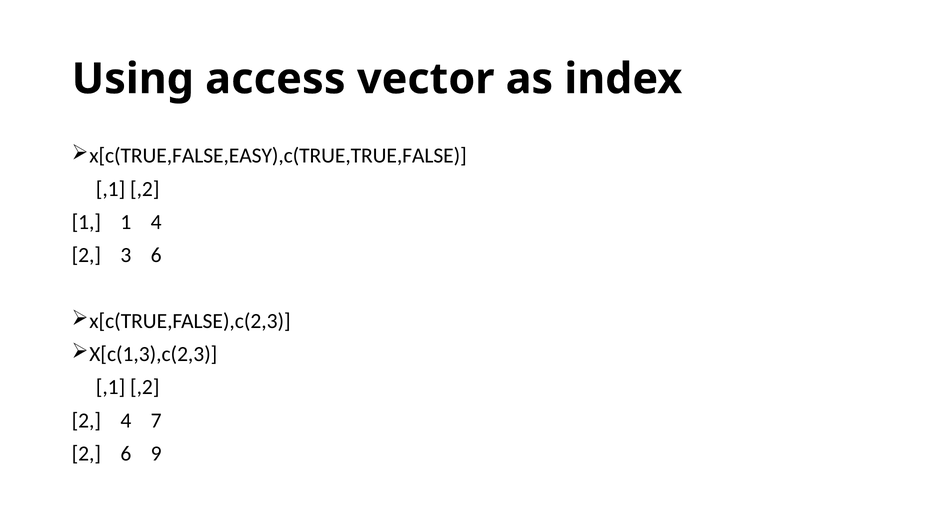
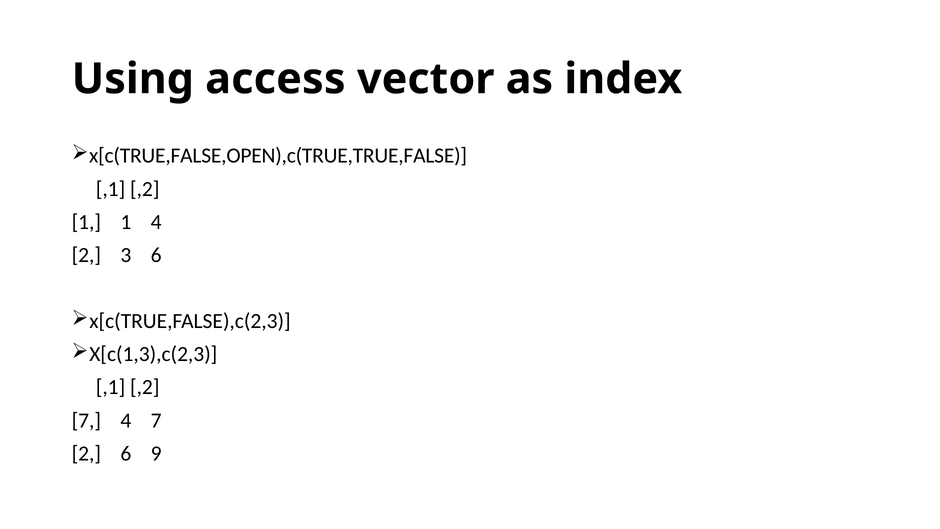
x[c(TRUE,FALSE,EASY),c(TRUE,TRUE,FALSE: x[c(TRUE,FALSE,EASY),c(TRUE,TRUE,FALSE -> x[c(TRUE,FALSE,OPEN),c(TRUE,TRUE,FALSE
2 at (86, 420): 2 -> 7
